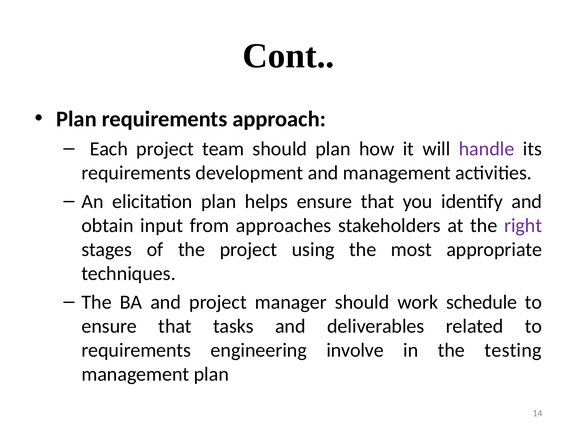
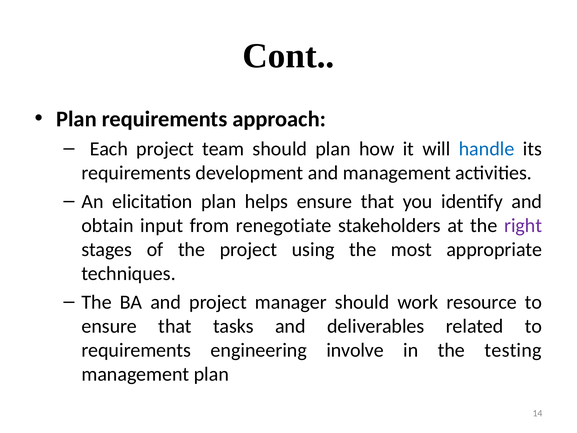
handle colour: purple -> blue
approaches: approaches -> renegotiate
schedule: schedule -> resource
